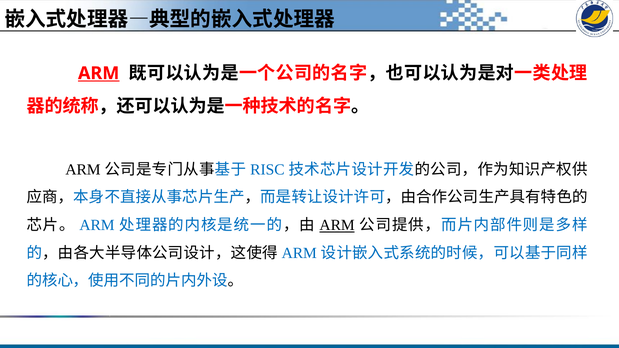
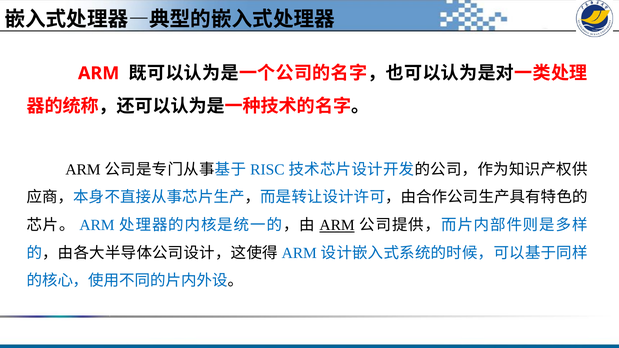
ARM at (99, 73) underline: present -> none
